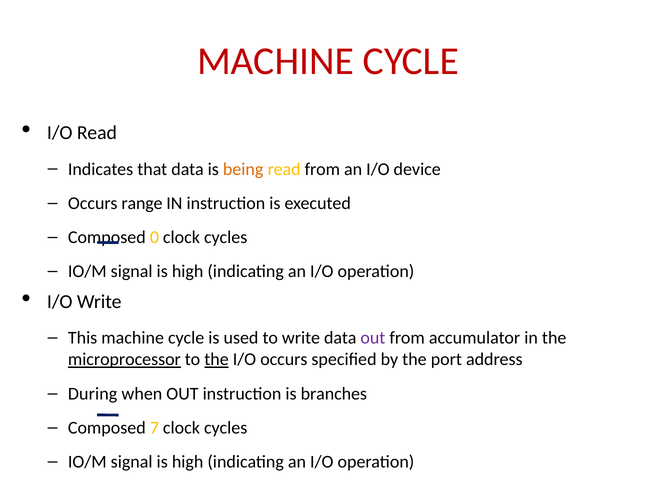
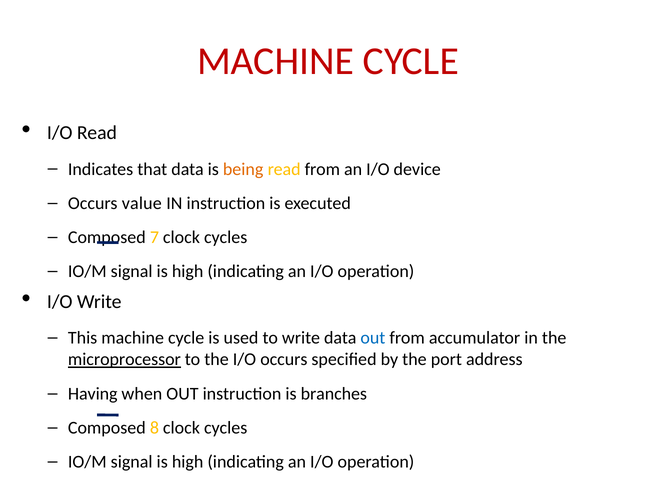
range: range -> value
0: 0 -> 7
out at (373, 338) colour: purple -> blue
the at (216, 360) underline: present -> none
During: During -> Having
7: 7 -> 8
